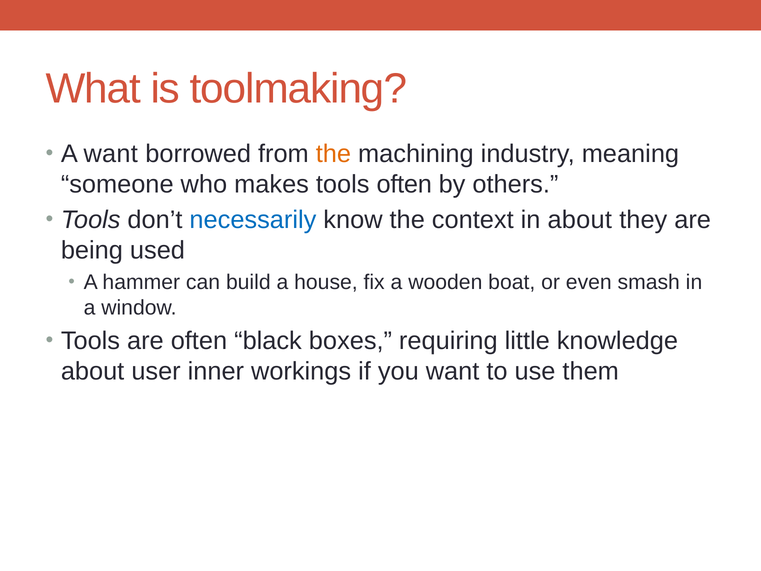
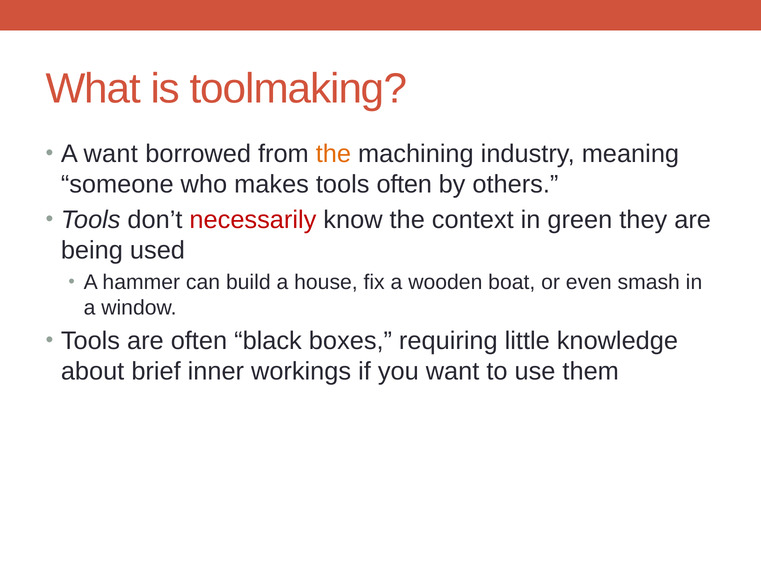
necessarily colour: blue -> red
in about: about -> green
user: user -> brief
